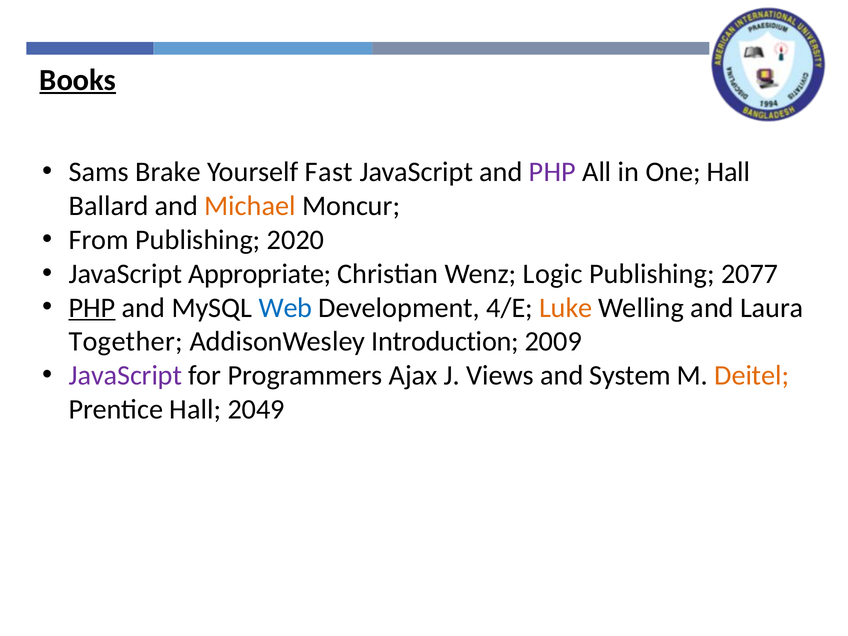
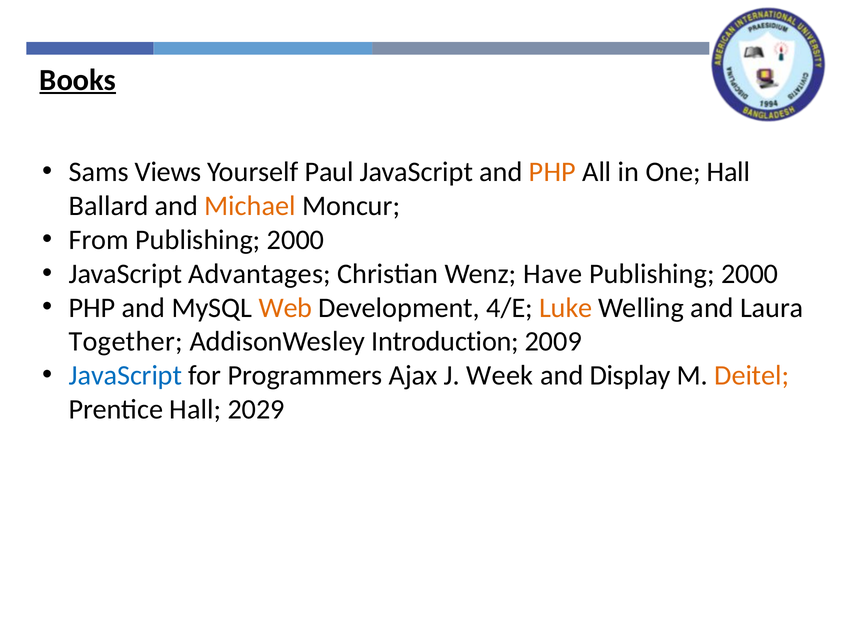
Brake: Brake -> Views
Fast: Fast -> Paul
PHP at (552, 172) colour: purple -> orange
2020 at (296, 240): 2020 -> 2000
Appropriate: Appropriate -> Advantages
Logic: Logic -> Have
2077 at (750, 274): 2077 -> 2000
PHP at (92, 308) underline: present -> none
Web colour: blue -> orange
JavaScript at (125, 376) colour: purple -> blue
Views: Views -> Week
System: System -> Display
2049: 2049 -> 2029
